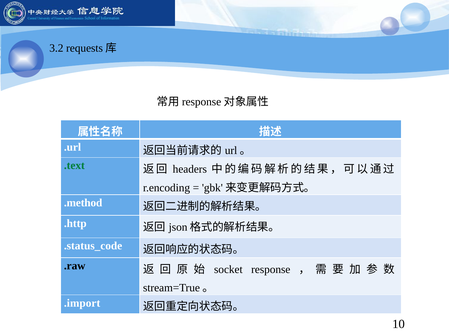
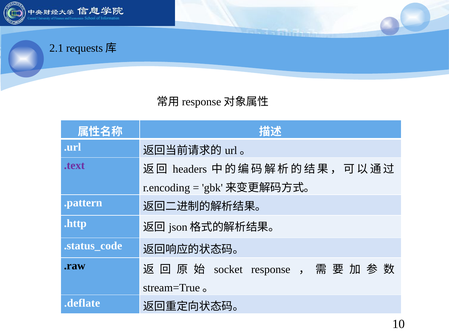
3.2: 3.2 -> 2.1
.text colour: green -> purple
.method: .method -> .pattern
.import: .import -> .deflate
